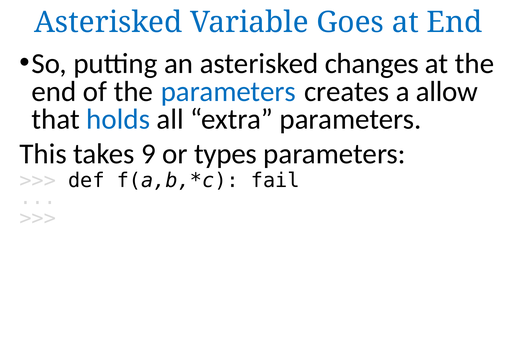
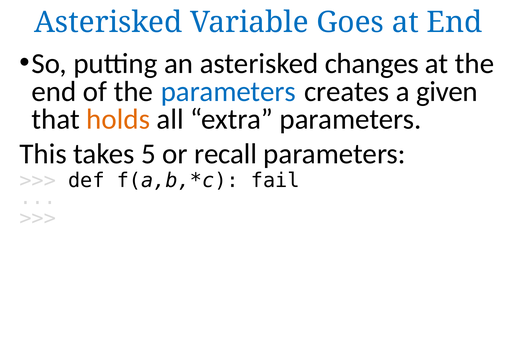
allow: allow -> given
holds colour: blue -> orange
9: 9 -> 5
types: types -> recall
